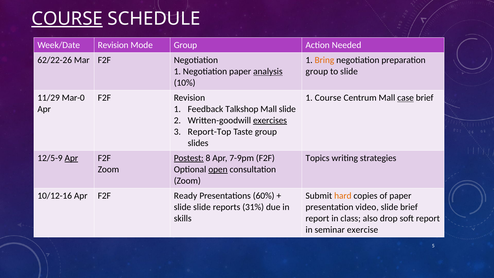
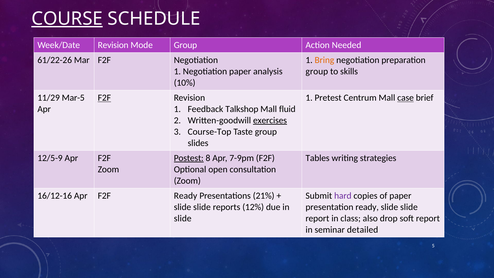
62/22-26: 62/22-26 -> 61/22-26
analysis underline: present -> none
to slide: slide -> skills
Mar-0: Mar-0 -> Mar-5
F2F at (104, 98) underline: none -> present
1 Course: Course -> Pretest
Mall slide: slide -> fluid
Report-Top: Report-Top -> Course-Top
Apr at (71, 158) underline: present -> none
Topics: Topics -> Tables
open underline: present -> none
10/12-16: 10/12-16 -> 16/12-16
60%: 60% -> 21%
hard colour: orange -> purple
31%: 31% -> 12%
presentation video: video -> ready
brief at (409, 207): brief -> slide
skills at (183, 218): skills -> slide
exercise: exercise -> detailed
